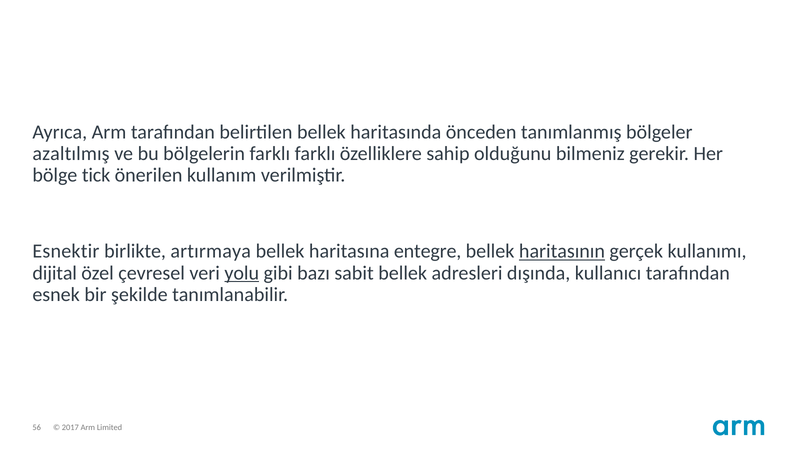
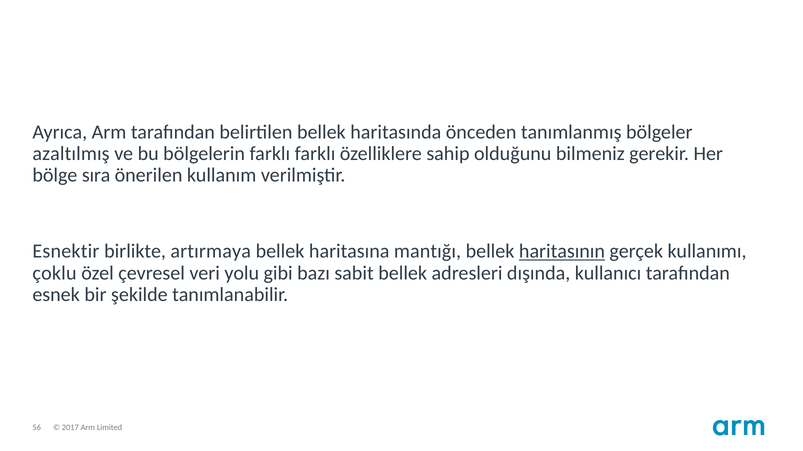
tick: tick -> sıra
entegre: entegre -> mantığı
dijital: dijital -> çoklu
yolu underline: present -> none
